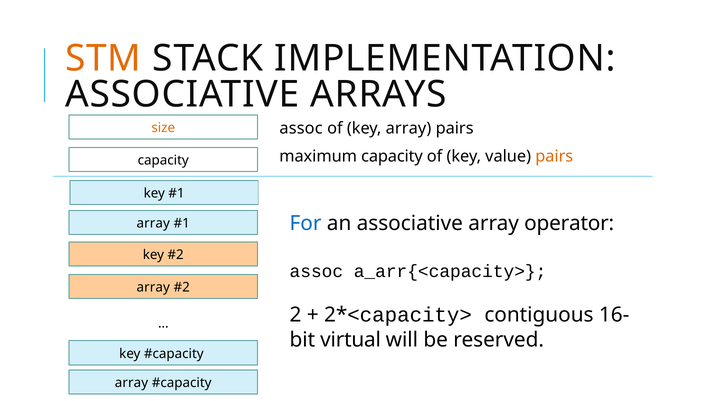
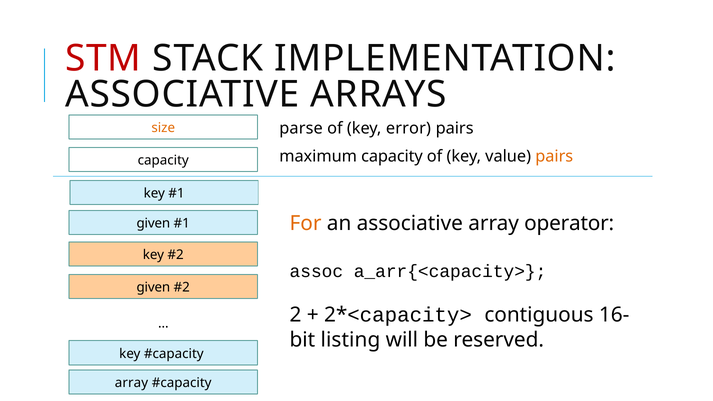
STM colour: orange -> red
assoc at (301, 128): assoc -> parse
key array: array -> error
For colour: blue -> orange
array at (153, 223): array -> given
array at (153, 287): array -> given
virtual: virtual -> listing
